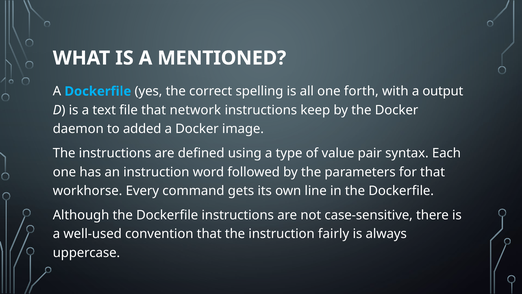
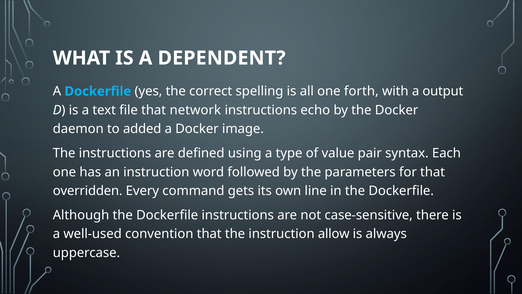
MENTIONED: MENTIONED -> DEPENDENT
keep: keep -> echo
workhorse: workhorse -> overridden
fairly: fairly -> allow
